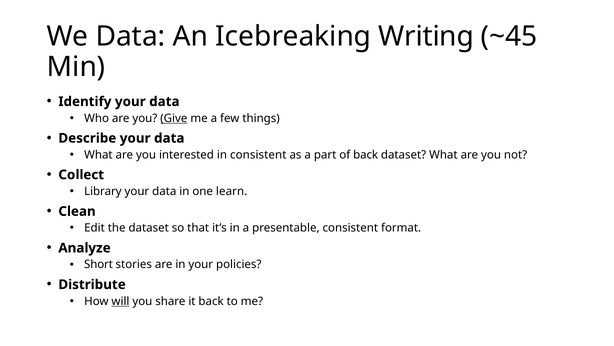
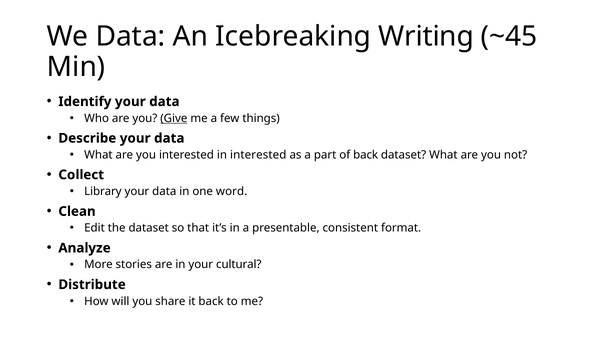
in consistent: consistent -> interested
learn: learn -> word
Short: Short -> More
policies: policies -> cultural
will underline: present -> none
